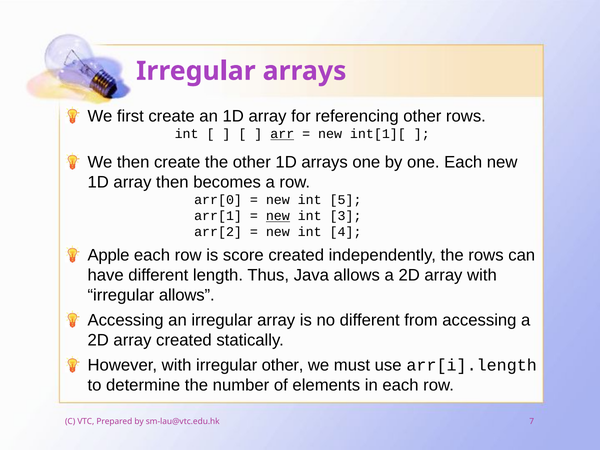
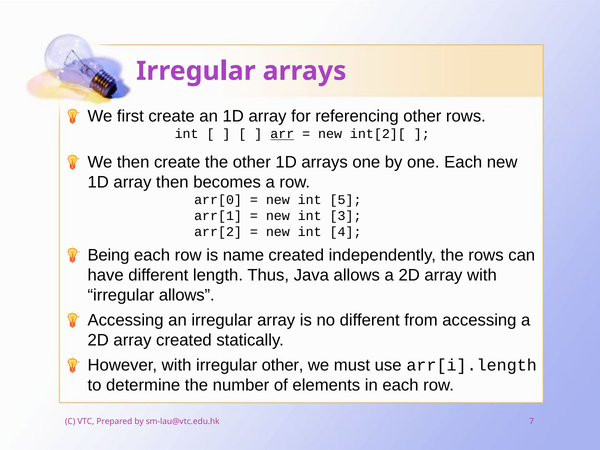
int[1][: int[1][ -> int[2][
new at (278, 216) underline: present -> none
Apple: Apple -> Being
score: score -> name
